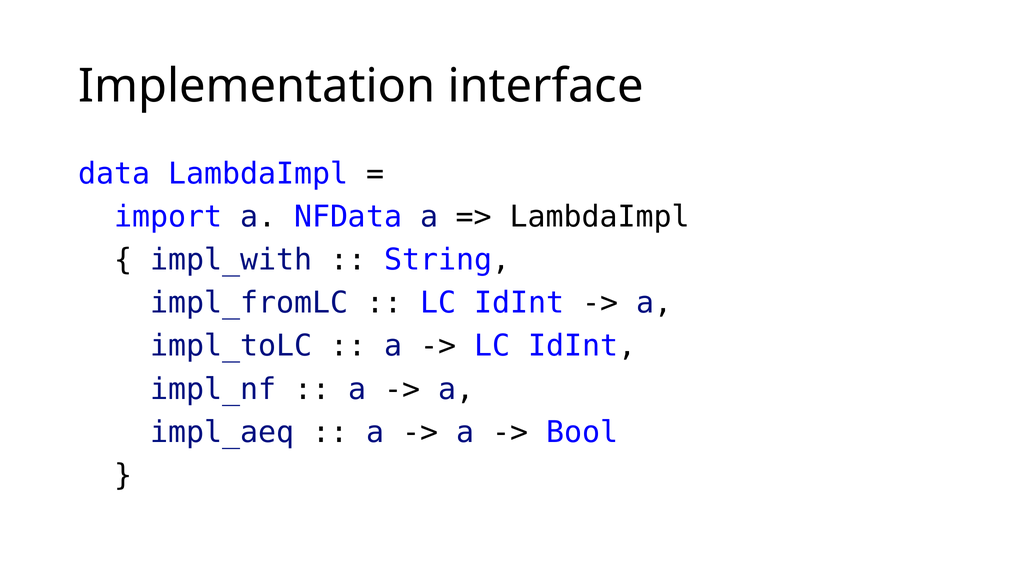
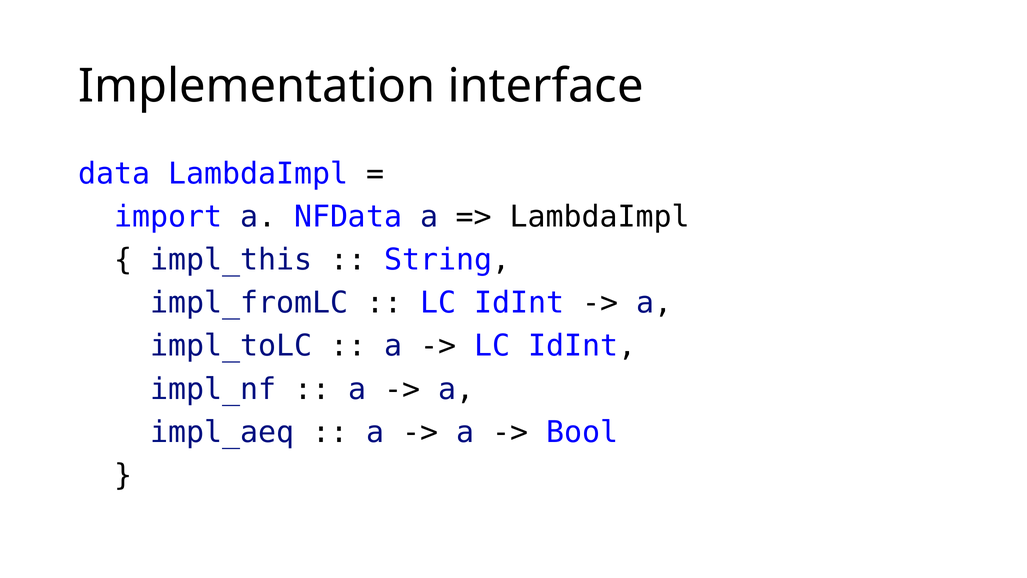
impl_with: impl_with -> impl_this
